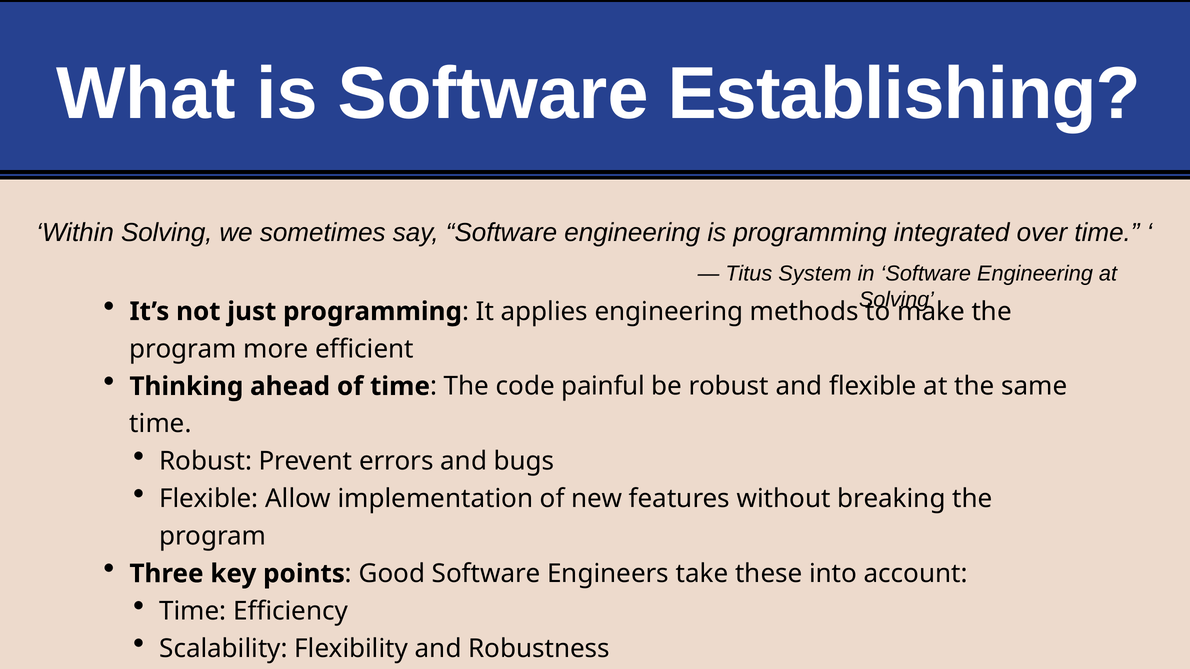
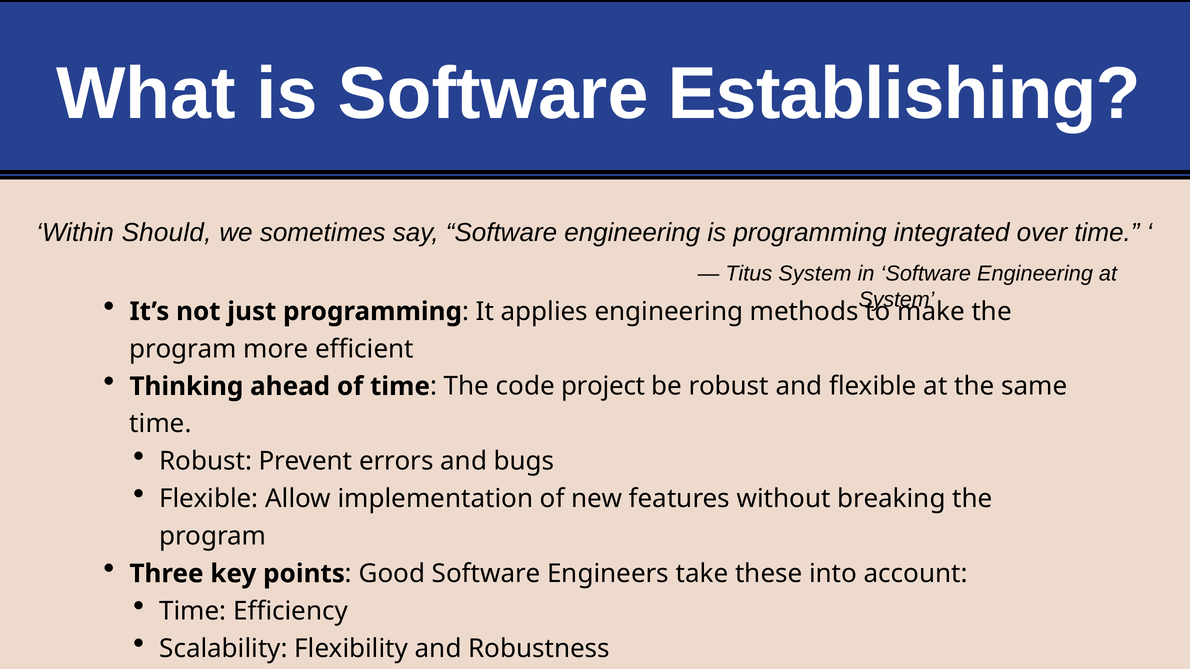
Within Solving: Solving -> Should
Solving at (896, 300): Solving -> System
painful: painful -> project
